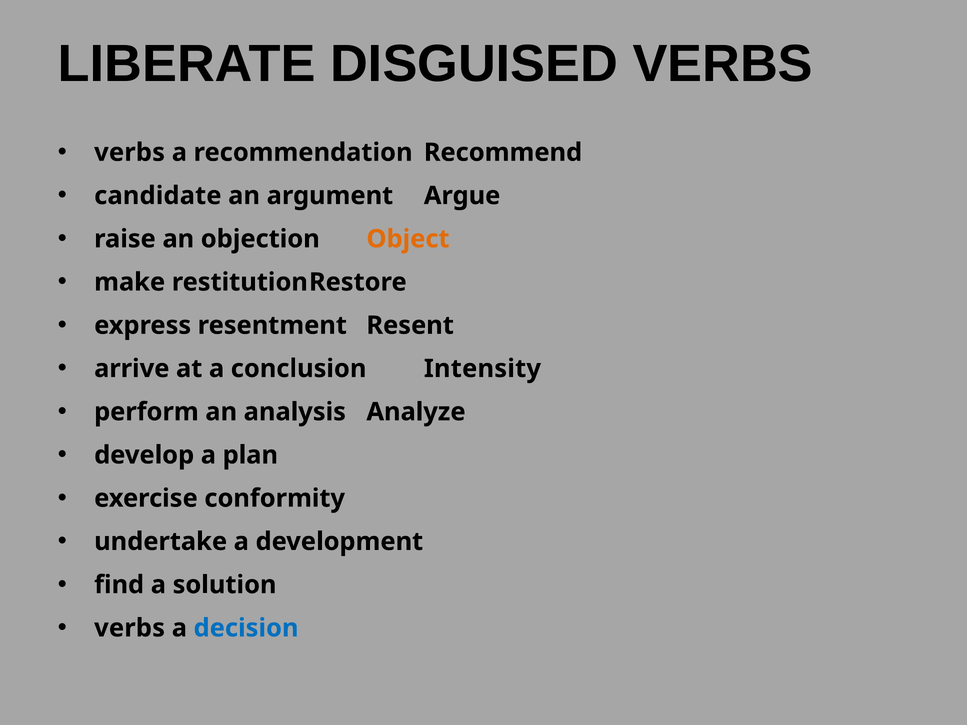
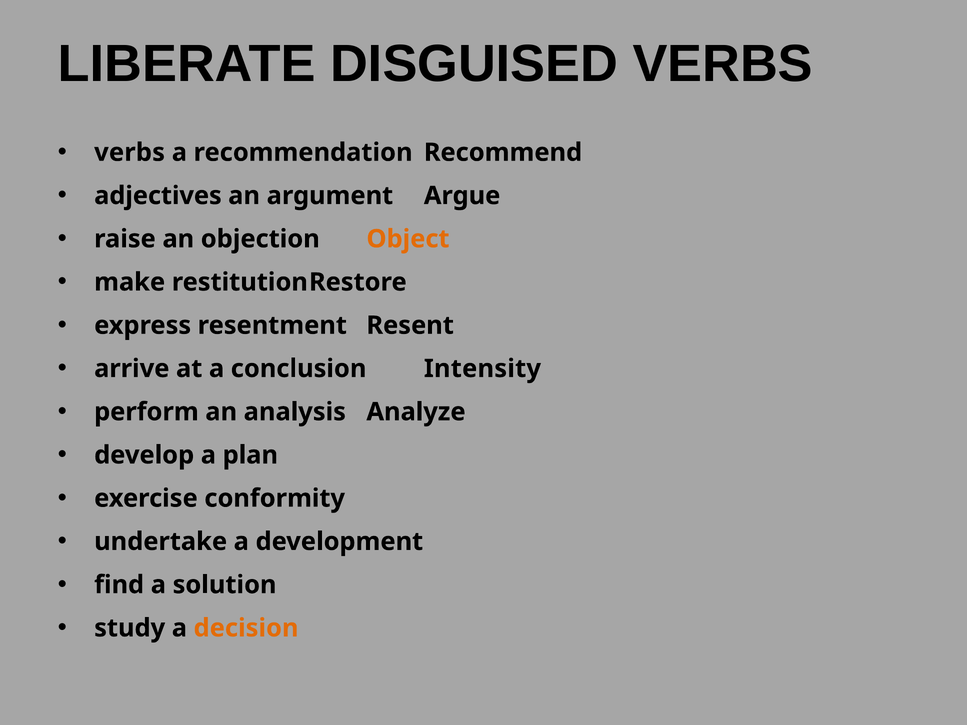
candidate: candidate -> adjectives
verbs at (130, 628): verbs -> study
decision colour: blue -> orange
